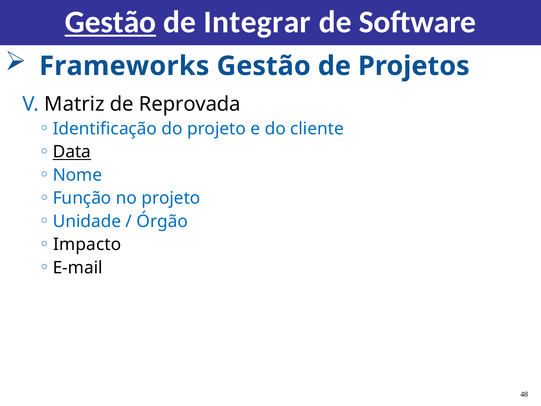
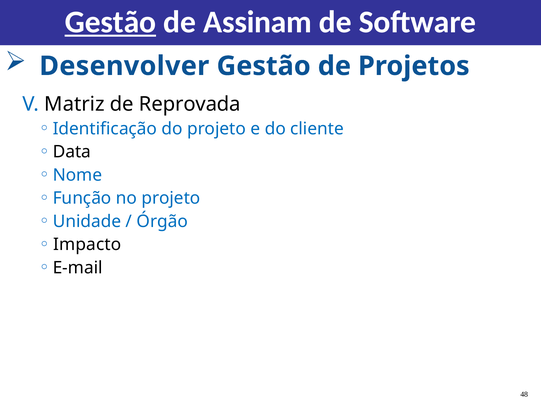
Integrar: Integrar -> Assinam
Frameworks: Frameworks -> Desenvolver
Data underline: present -> none
